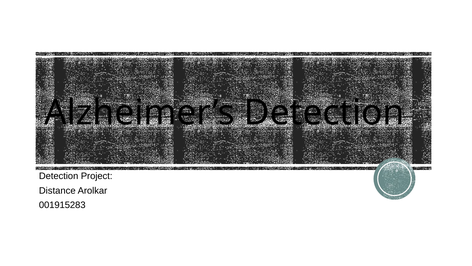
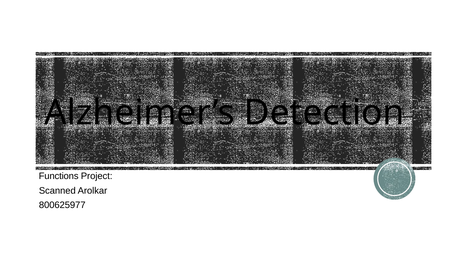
Detection at (59, 176): Detection -> Functions
Distance: Distance -> Scanned
001915283: 001915283 -> 800625977
